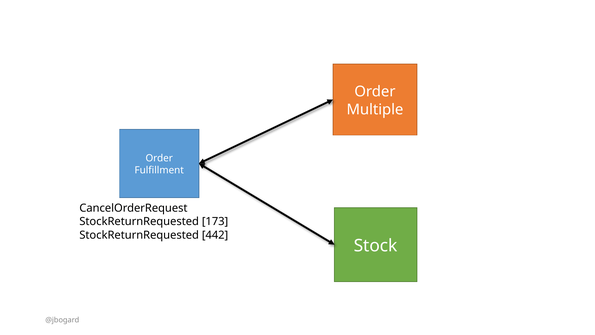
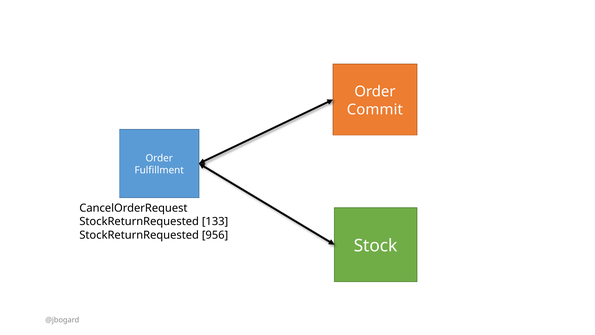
Multiple: Multiple -> Commit
173: 173 -> 133
442: 442 -> 956
